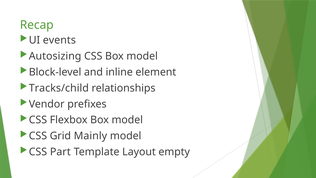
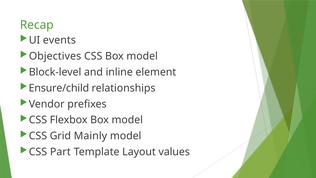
Autosizing: Autosizing -> Objectives
Tracks/child: Tracks/child -> Ensure/child
empty: empty -> values
